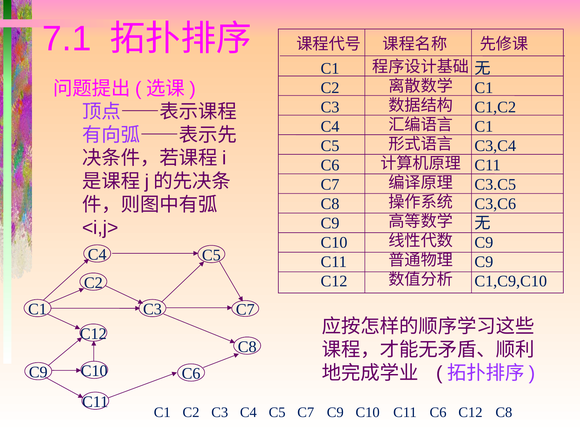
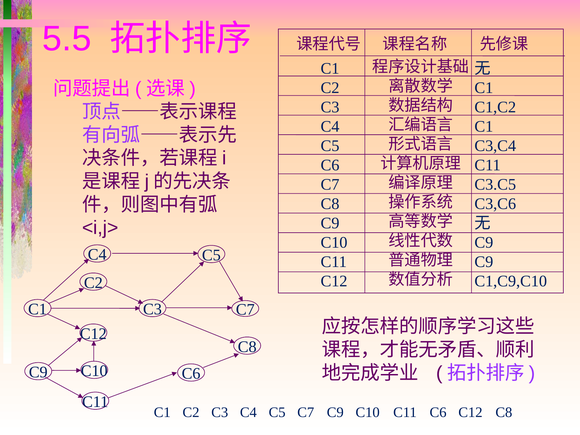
7.1: 7.1 -> 5.5
